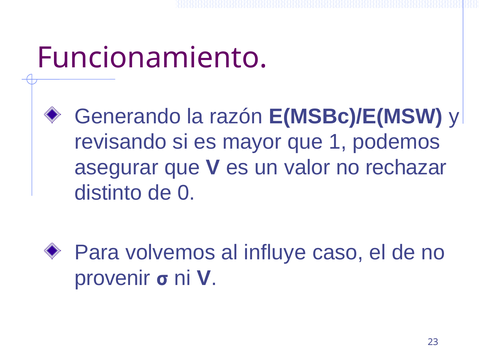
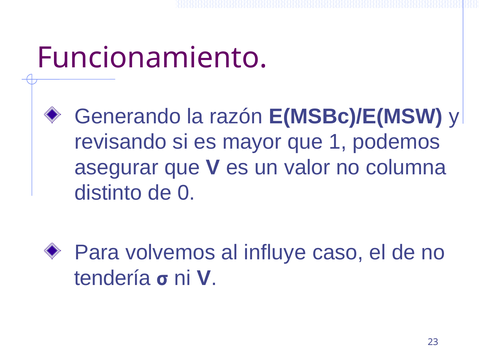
rechazar: rechazar -> columna
provenir: provenir -> tendería
